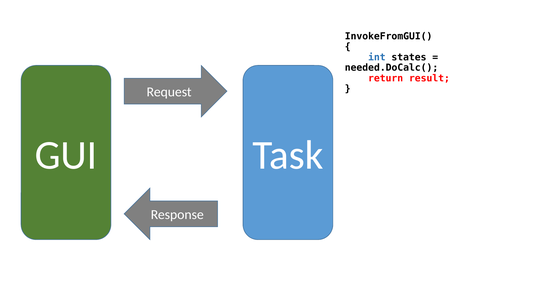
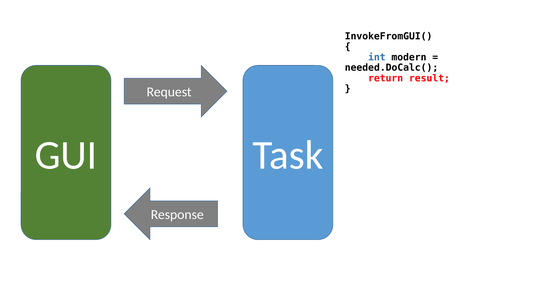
states: states -> modern
